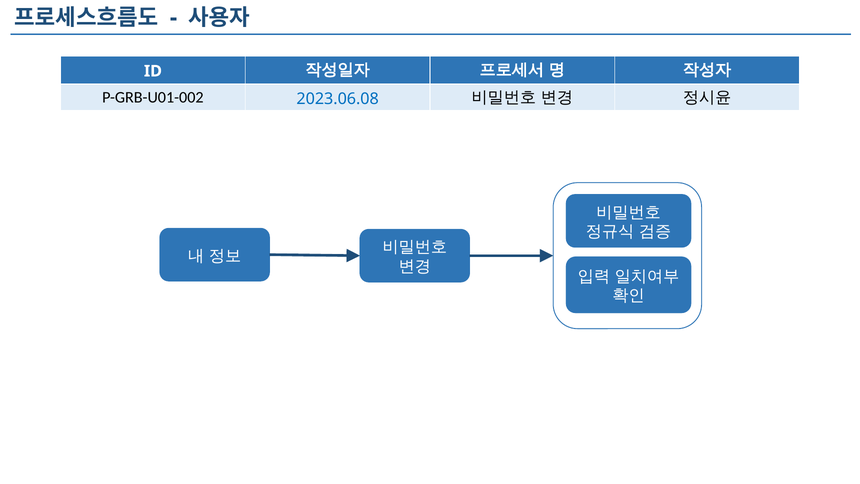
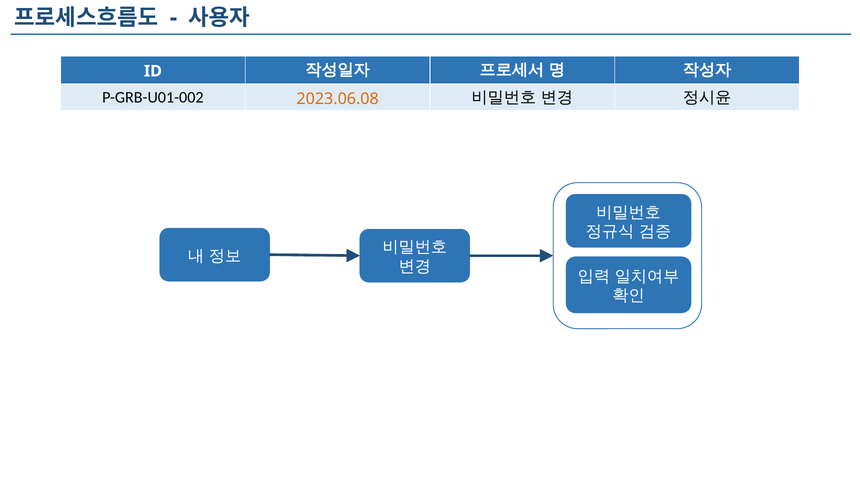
2023.06.08 colour: blue -> orange
